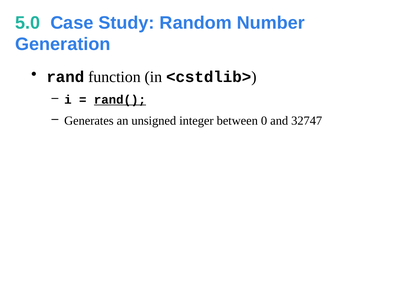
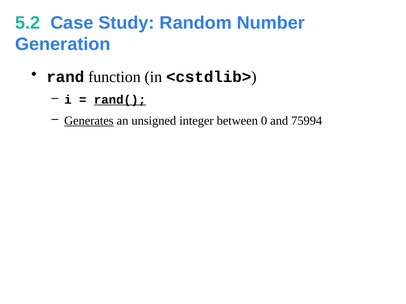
5.0: 5.0 -> 5.2
Generates underline: none -> present
32747: 32747 -> 75994
